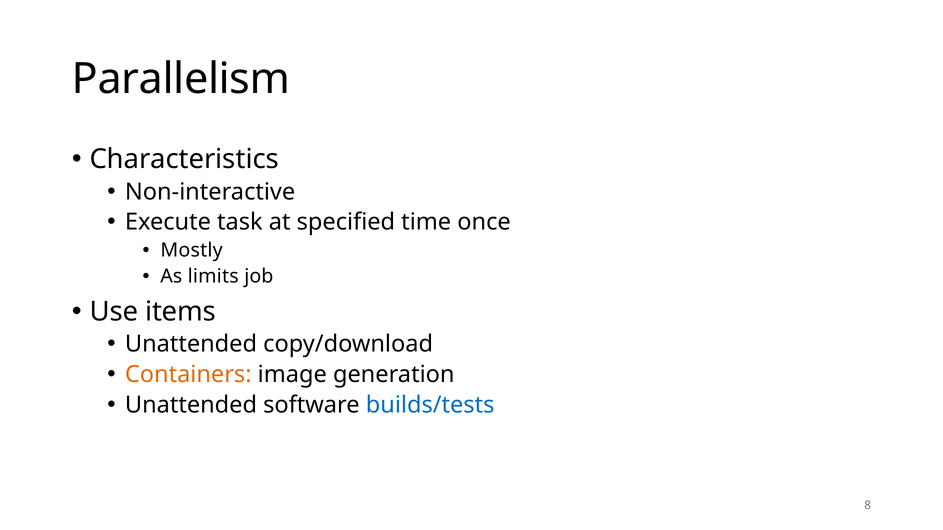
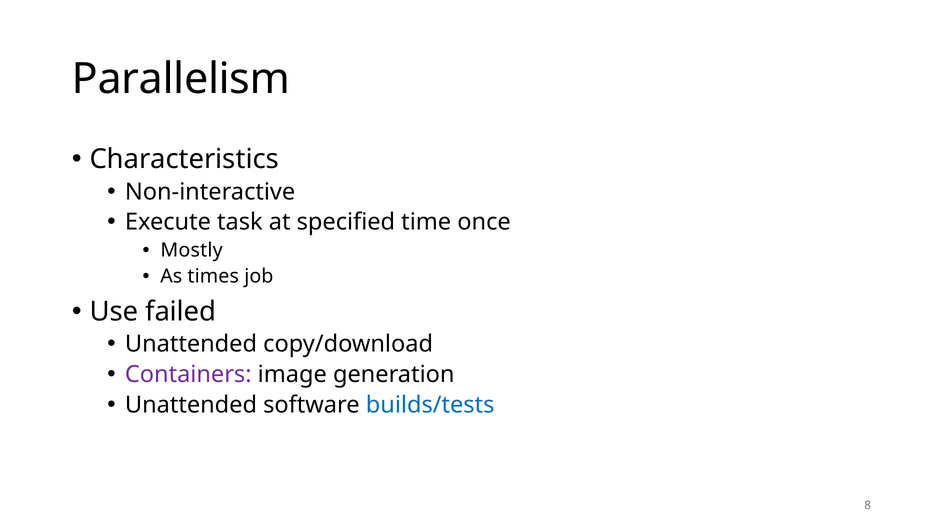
limits: limits -> times
items: items -> failed
Containers colour: orange -> purple
